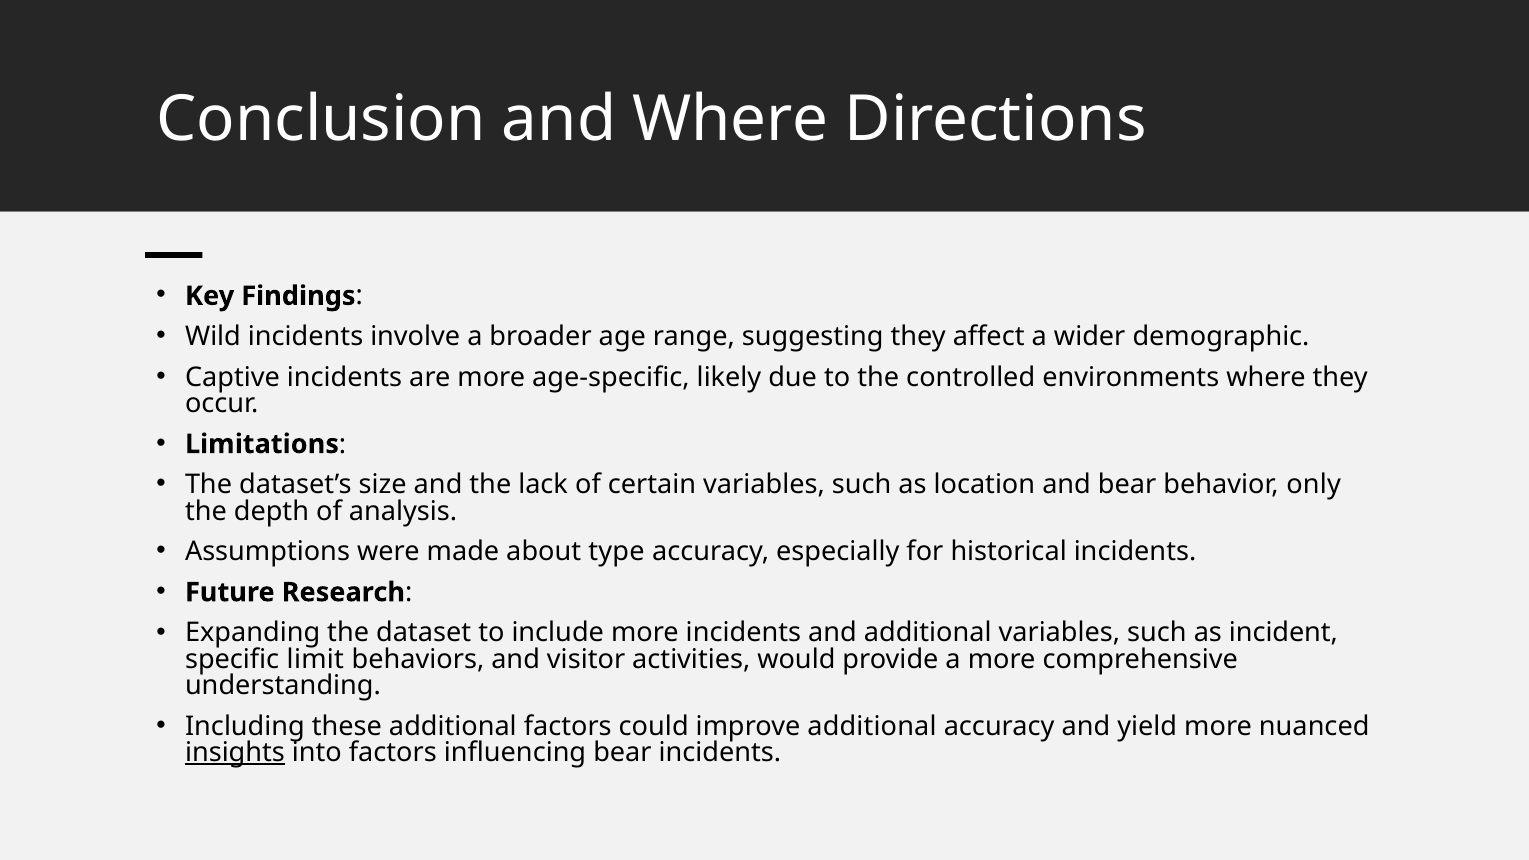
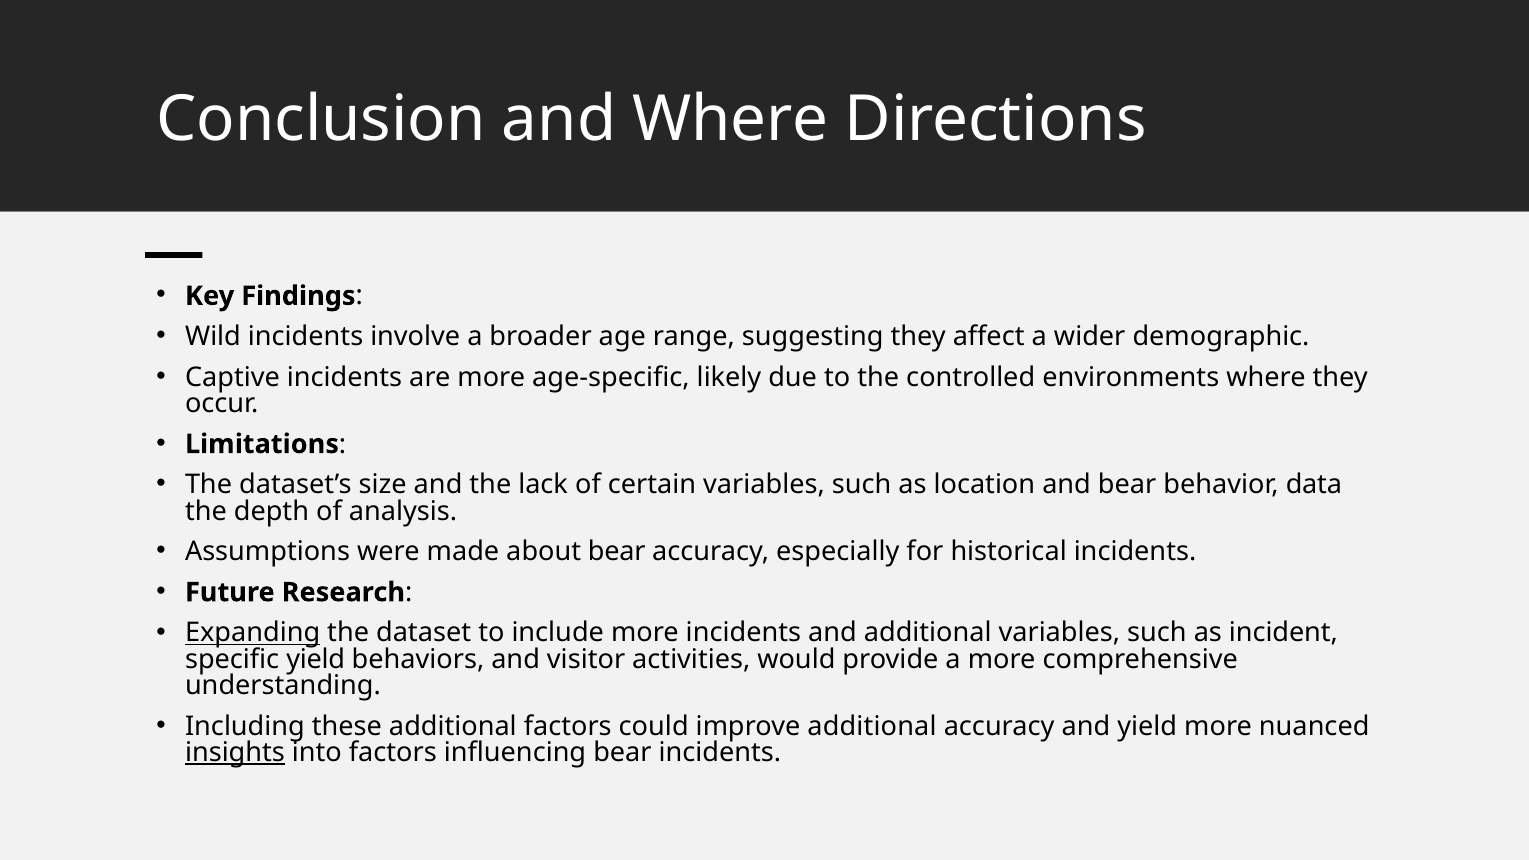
only: only -> data
about type: type -> bear
Expanding underline: none -> present
specific limit: limit -> yield
